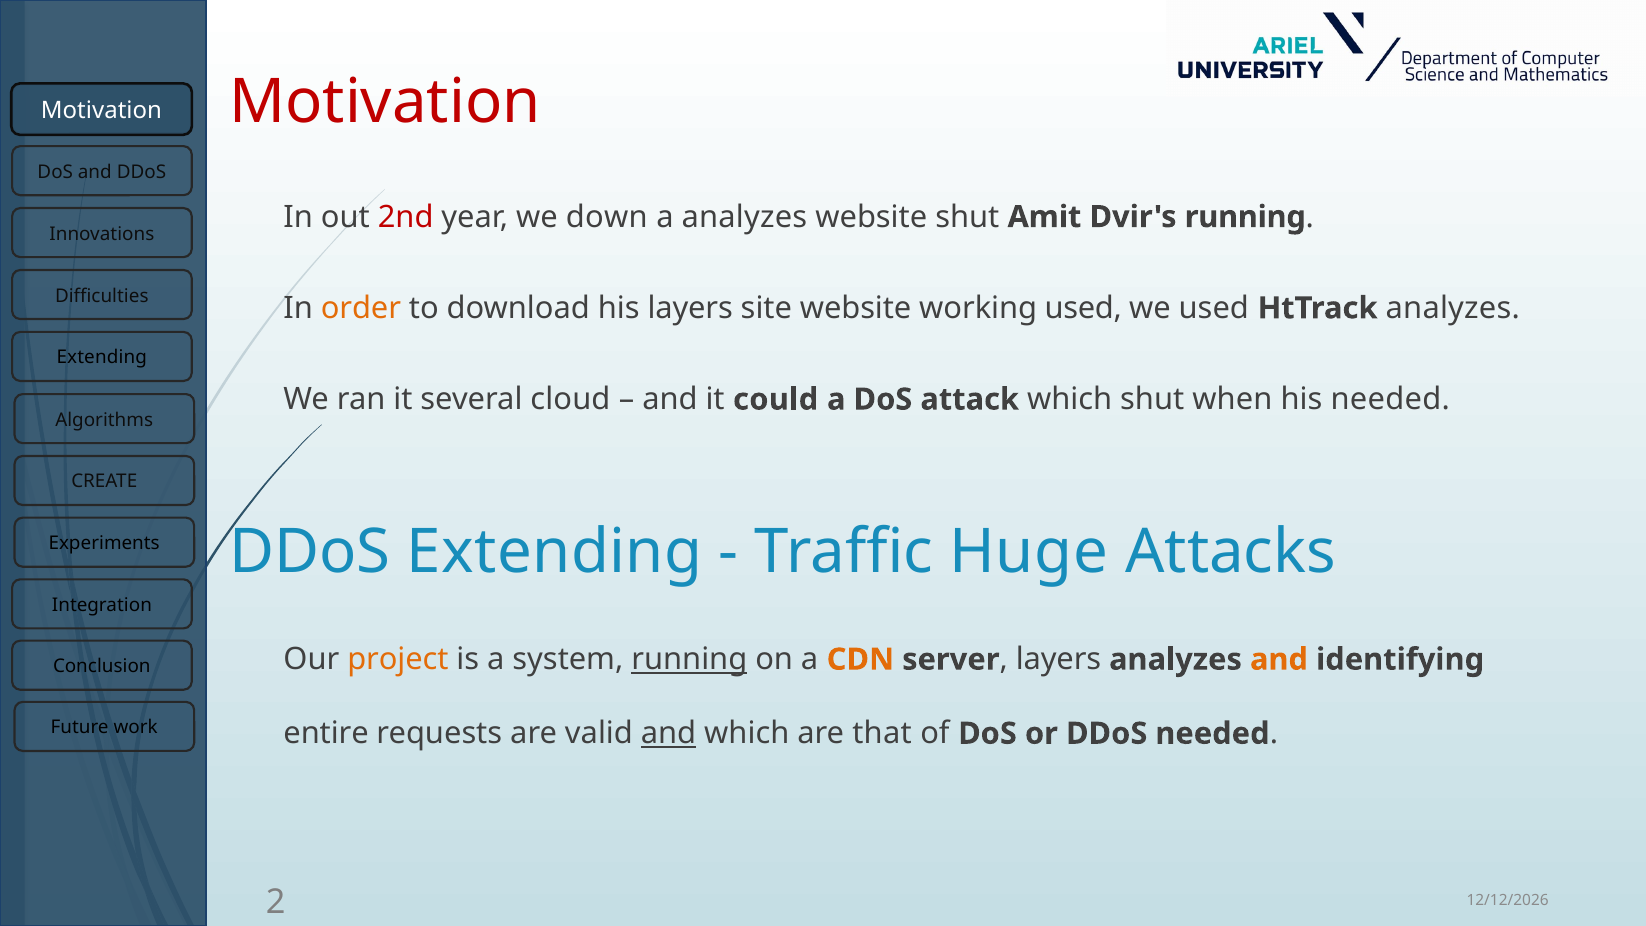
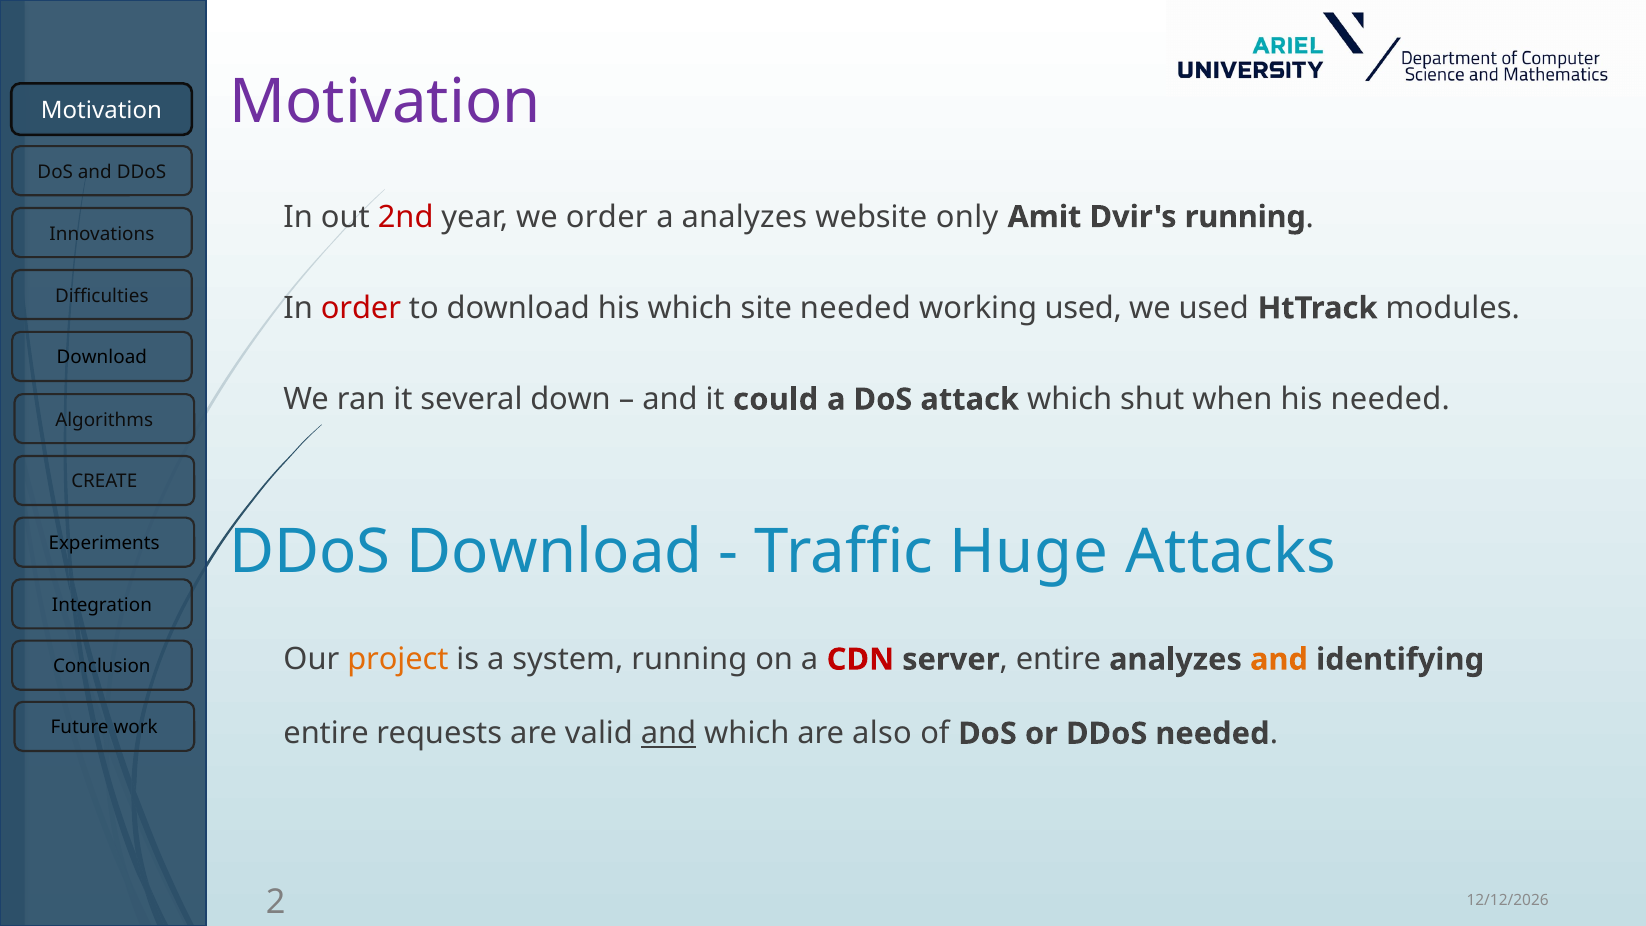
Motivation at (385, 102) colour: red -> purple
we down: down -> order
website shut: shut -> only
order at (361, 308) colour: orange -> red
his layers: layers -> which
site website: website -> needed
HtTrack analyzes: analyzes -> modules
Extending at (102, 358): Extending -> Download
cloud: cloud -> down
DDoS Extending: Extending -> Download
running at (689, 659) underline: present -> none
CDN colour: orange -> red
layers at (1059, 659): layers -> entire
that: that -> also
